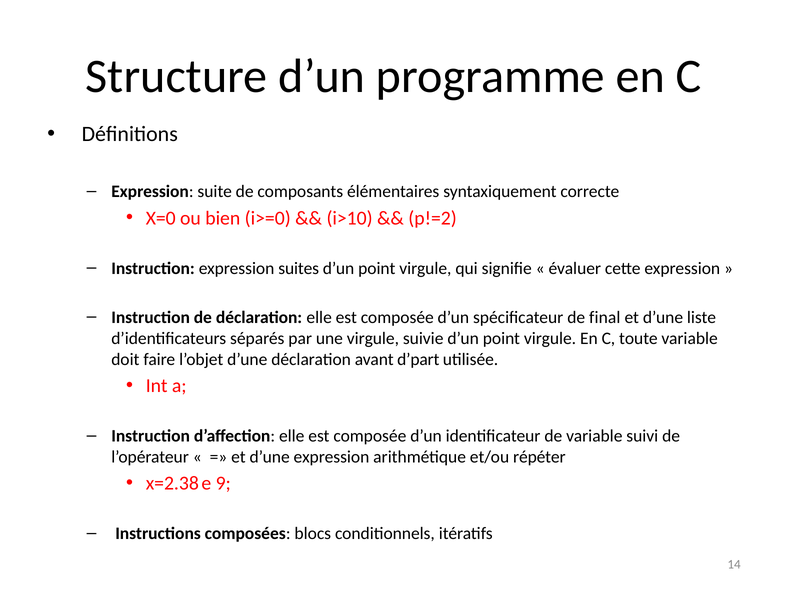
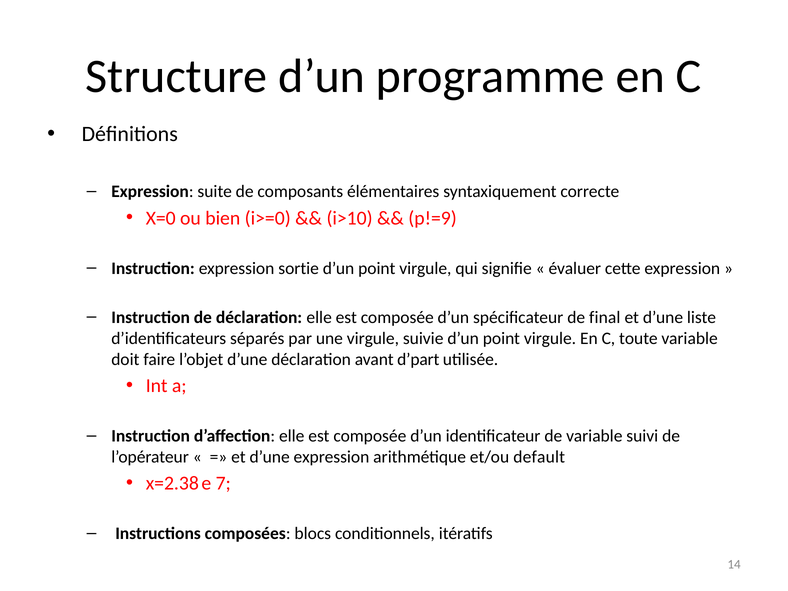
p!=2: p!=2 -> p!=9
suites: suites -> sortie
répéter: répéter -> default
9: 9 -> 7
